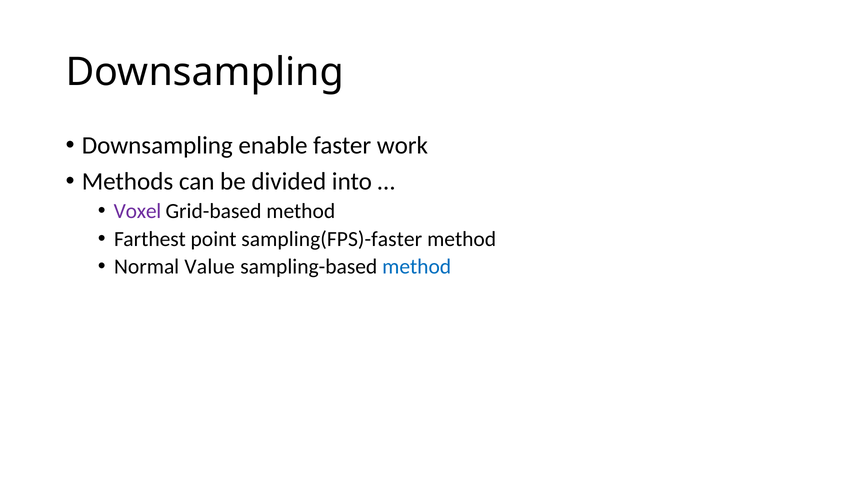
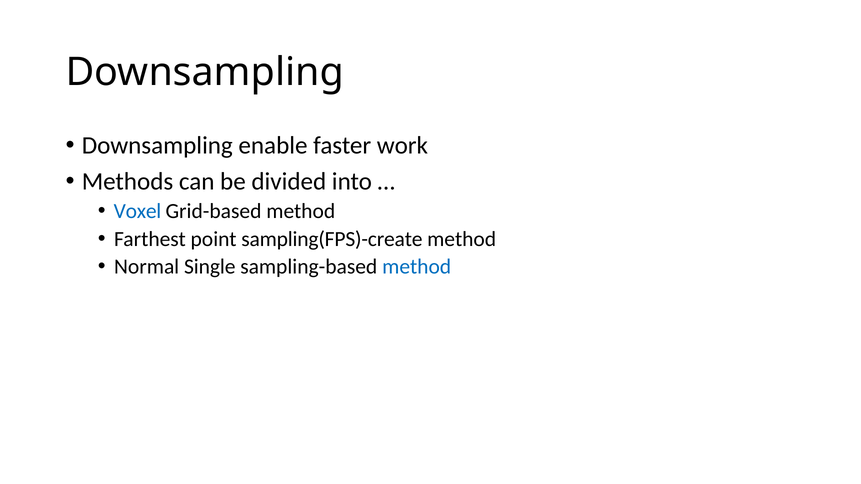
Voxel colour: purple -> blue
sampling(FPS)-faster: sampling(FPS)-faster -> sampling(FPS)-create
Value: Value -> Single
